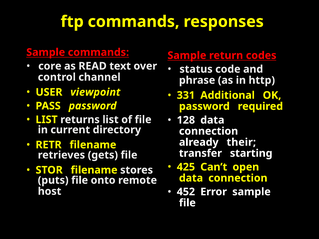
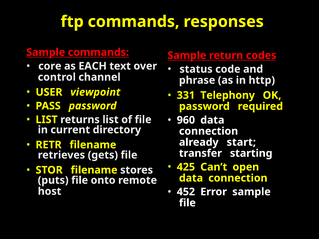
READ: READ -> EACH
Additional: Additional -> Telephony
128: 128 -> 960
their: their -> start
